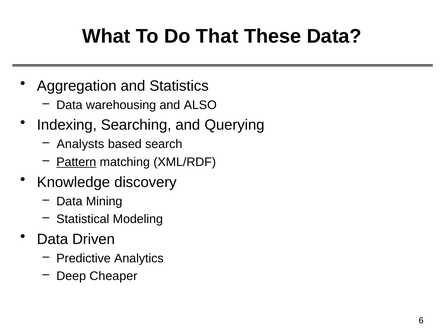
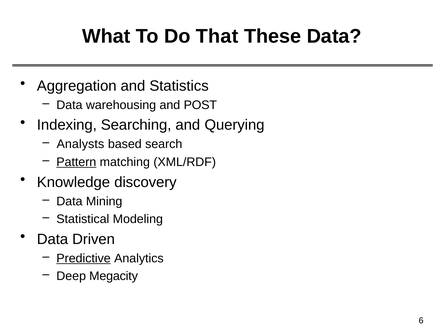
ALSO: ALSO -> POST
Predictive underline: none -> present
Cheaper: Cheaper -> Megacity
